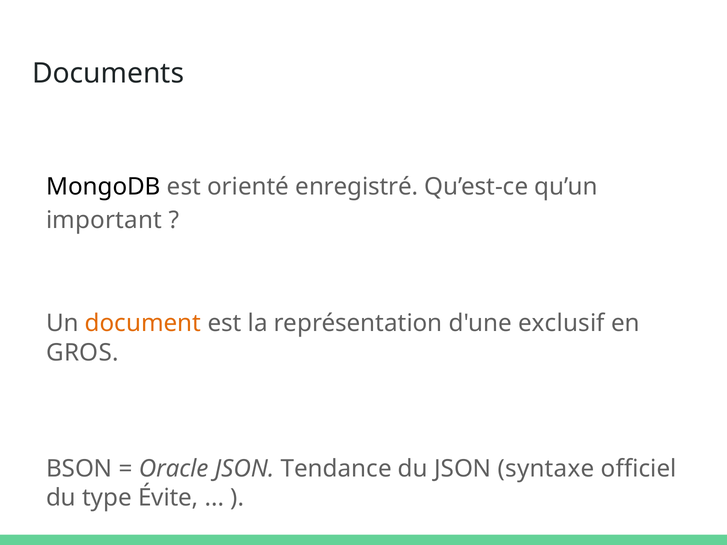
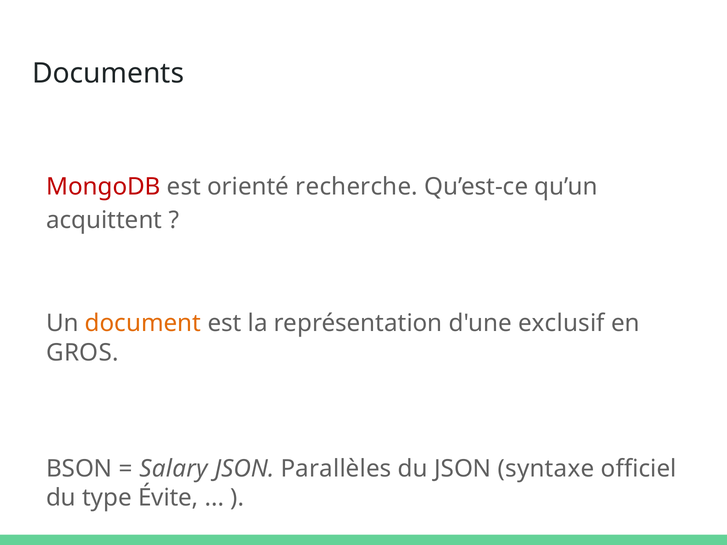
MongoDB colour: black -> red
enregistré: enregistré -> recherche
important: important -> acquittent
Oracle: Oracle -> Salary
Tendance: Tendance -> Parallèles
